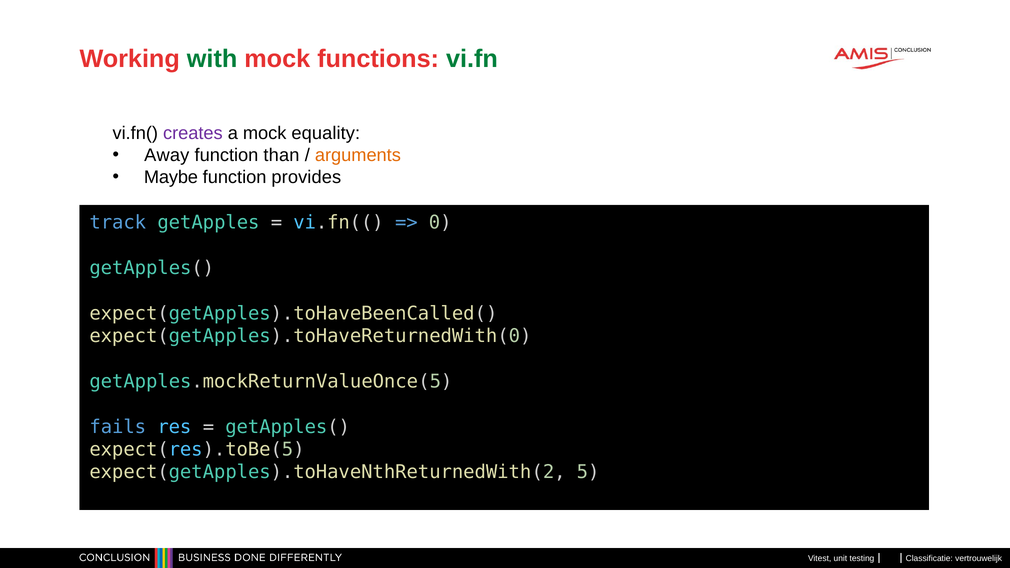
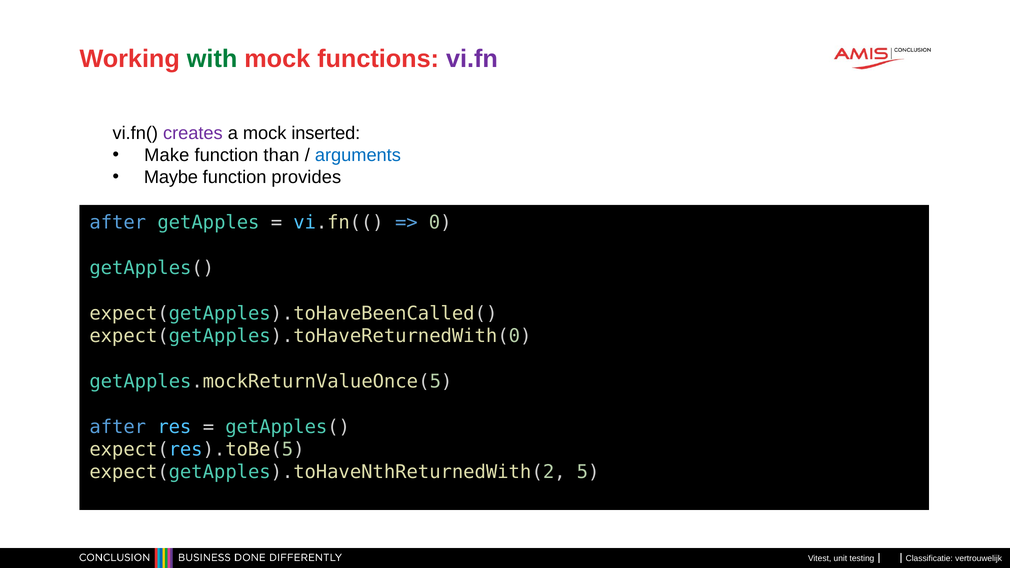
vi.fn colour: green -> purple
equality: equality -> inserted
Away: Away -> Make
arguments colour: orange -> blue
track at (118, 223): track -> after
fails at (118, 427): fails -> after
